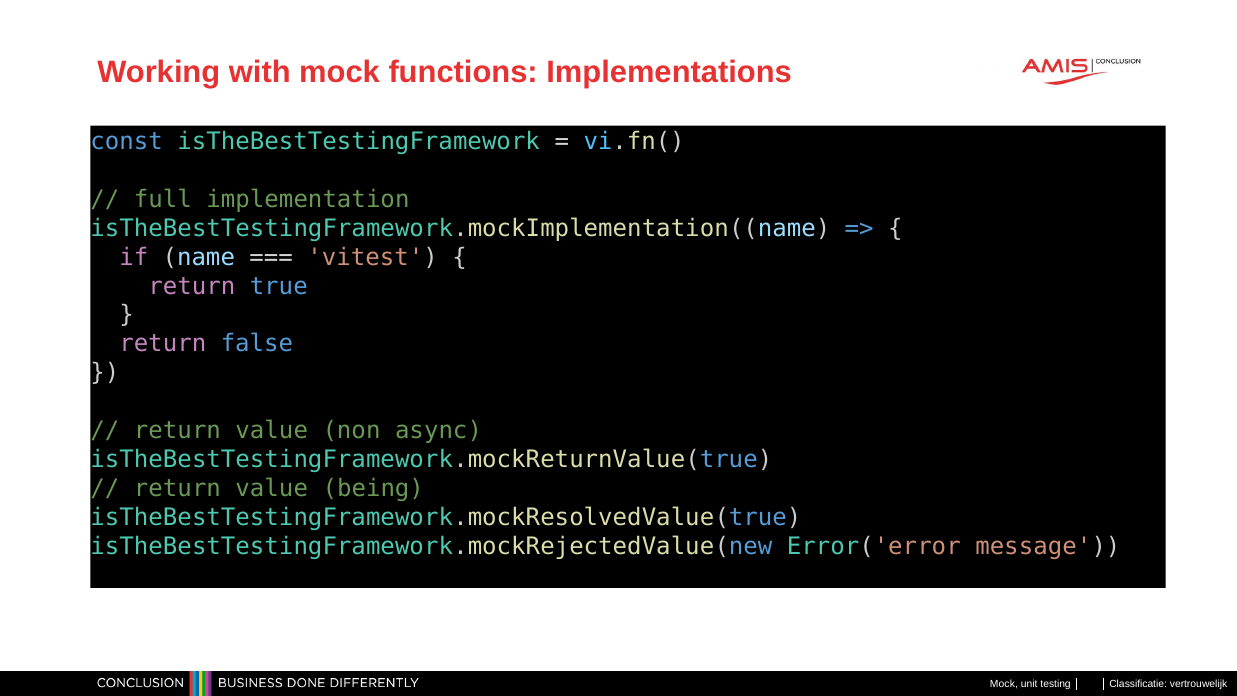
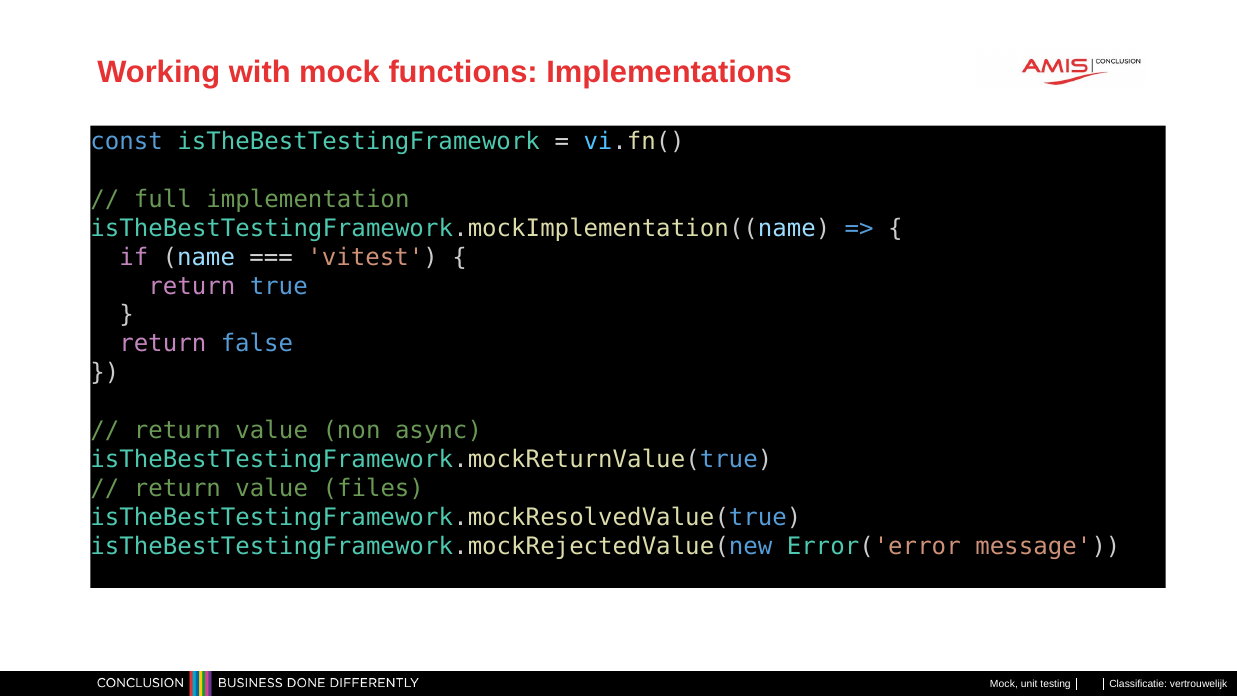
being: being -> files
